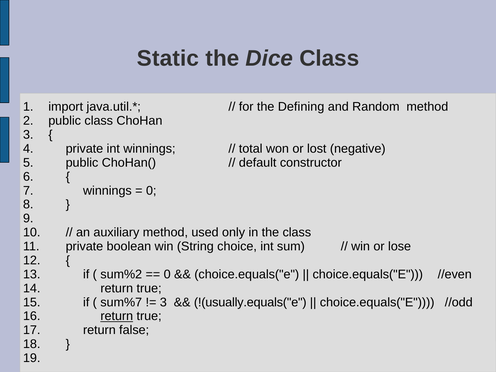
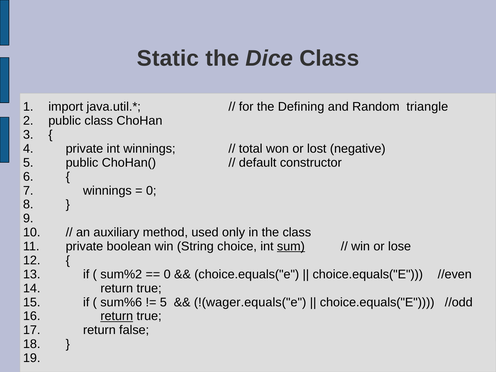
Random method: method -> triangle
sum underline: none -> present
sum%7: sum%7 -> sum%6
3 at (163, 302): 3 -> 5
!(usually.equals("e: !(usually.equals("e -> !(wager.equals("e
